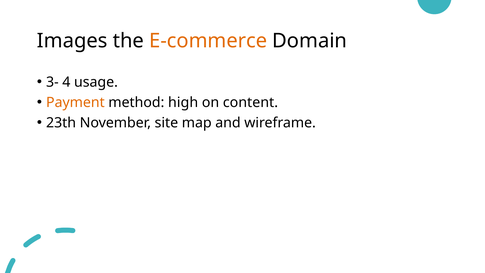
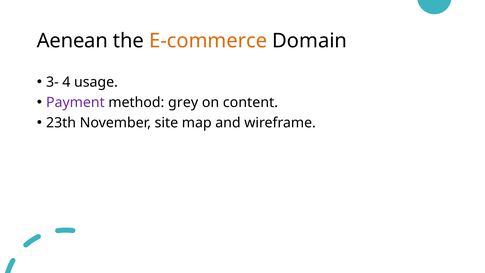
Images: Images -> Aenean
Payment colour: orange -> purple
high: high -> grey
